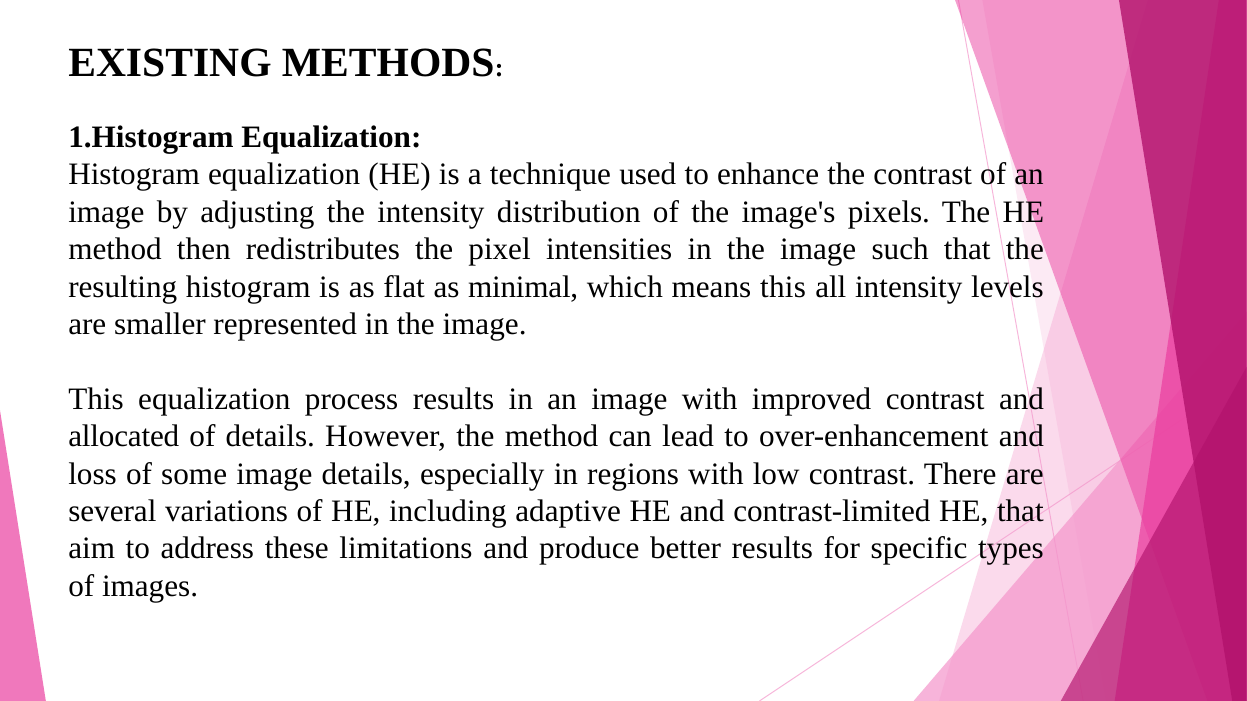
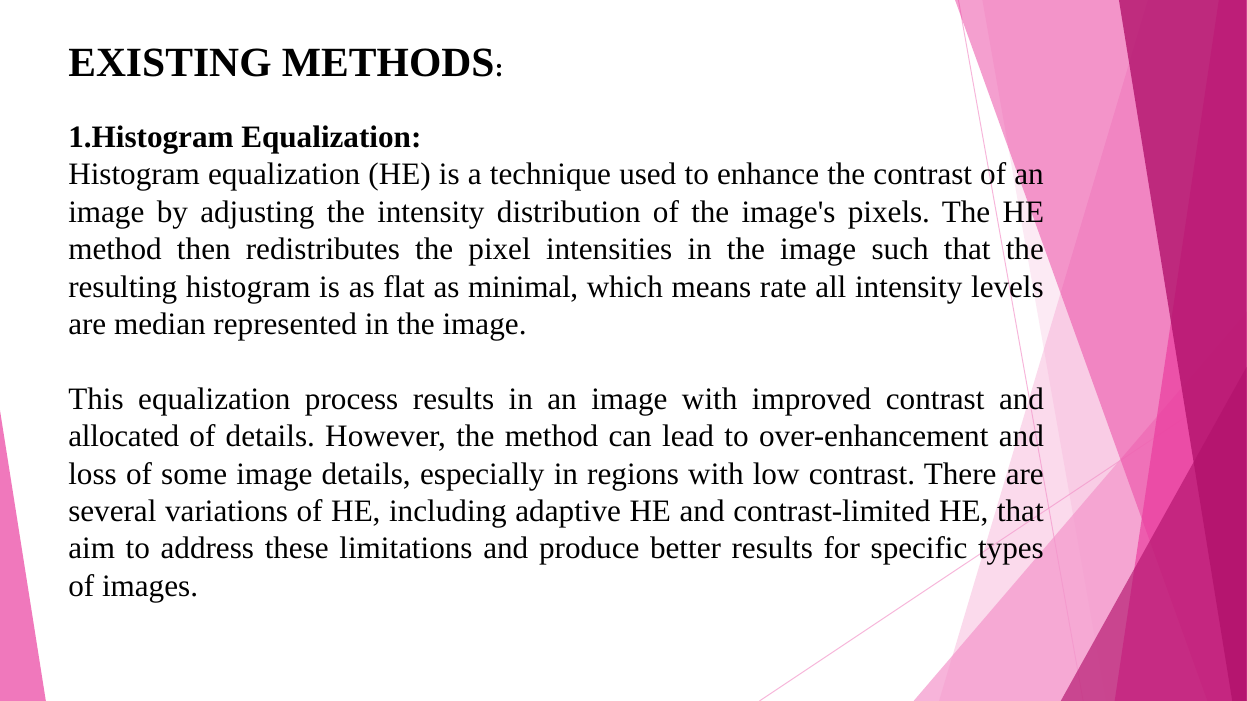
means this: this -> rate
smaller: smaller -> median
